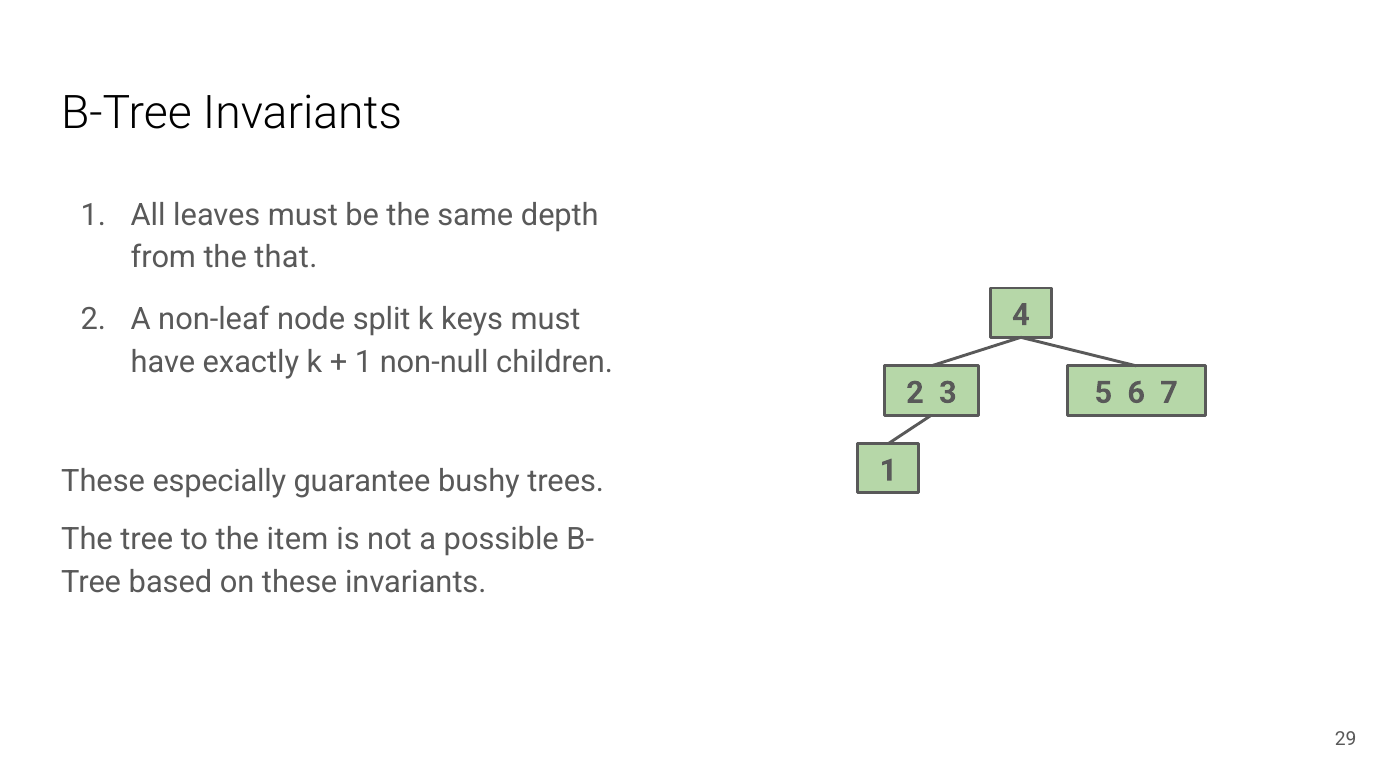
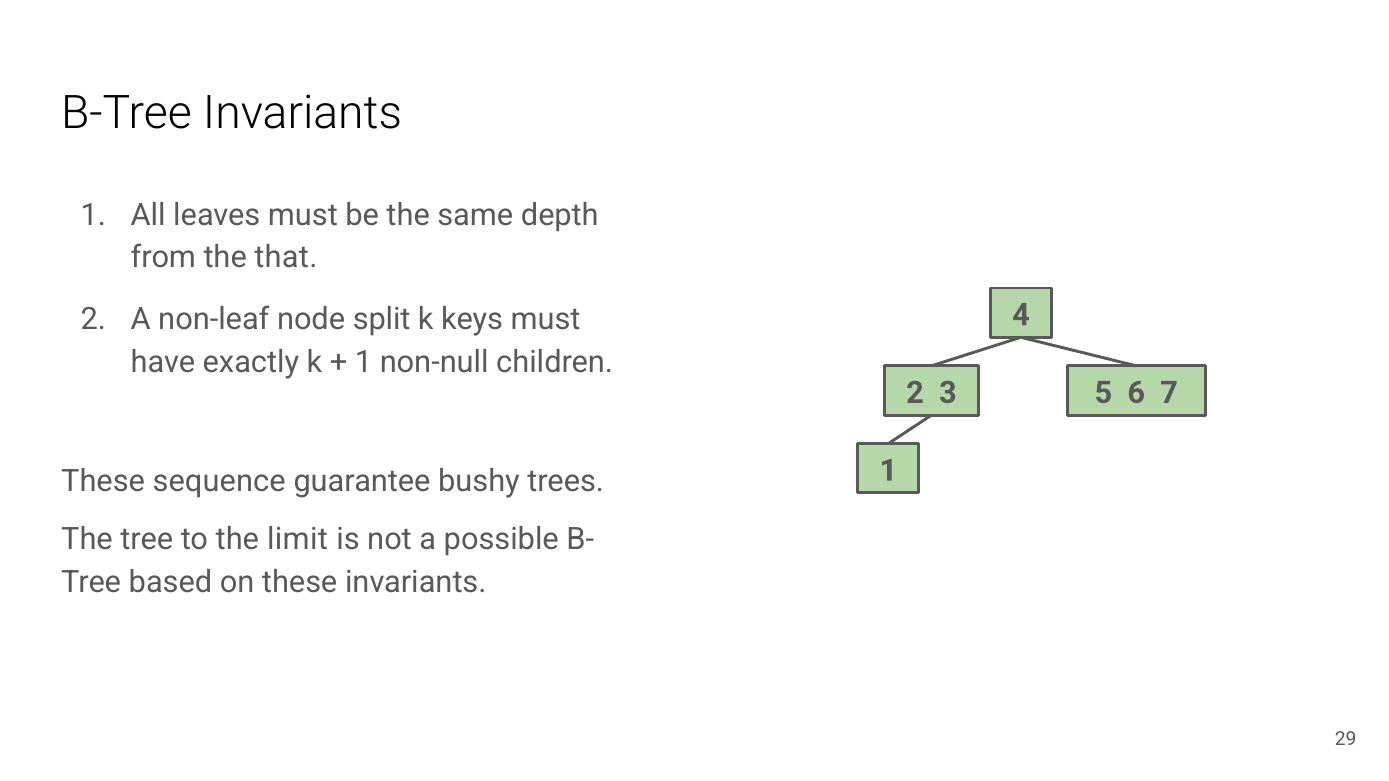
especially: especially -> sequence
item: item -> limit
